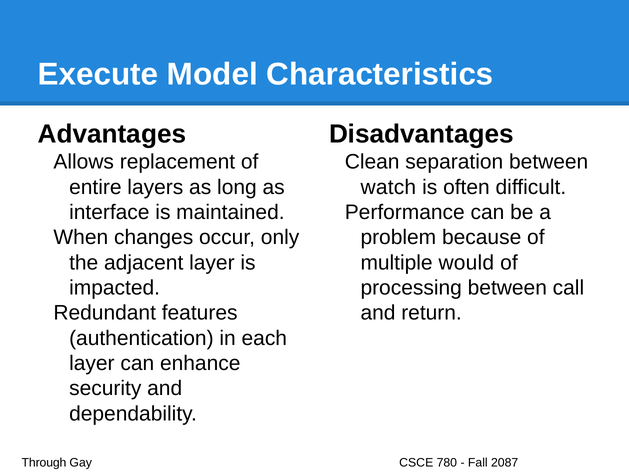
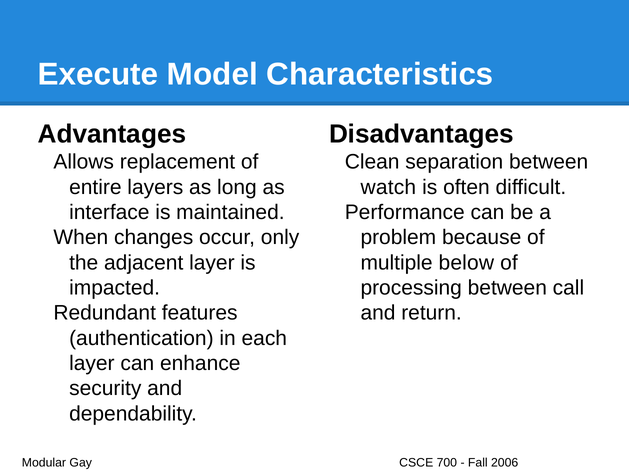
would: would -> below
Through: Through -> Modular
780: 780 -> 700
2087: 2087 -> 2006
